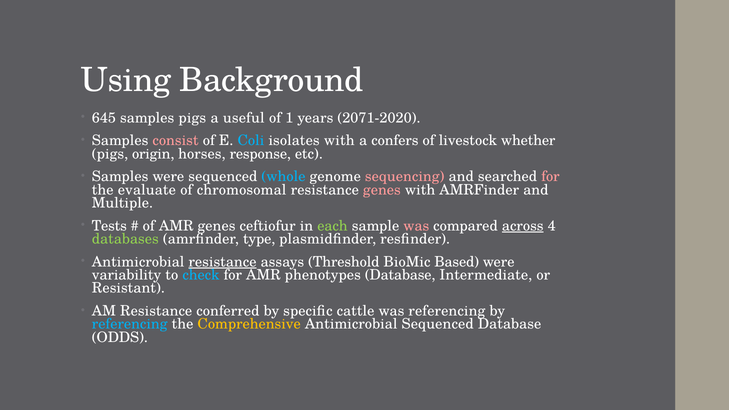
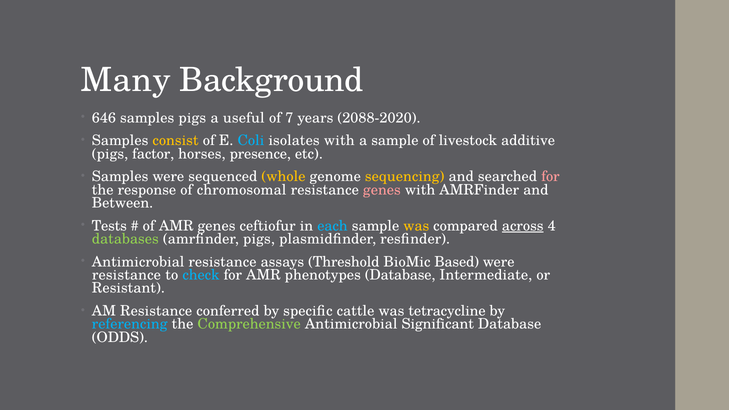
Using: Using -> Many
645: 645 -> 646
1: 1 -> 7
2071-2020: 2071-2020 -> 2088-2020
consist colour: pink -> yellow
a confers: confers -> sample
whether: whether -> additive
origin: origin -> factor
response: response -> presence
whole colour: light blue -> yellow
sequencing colour: pink -> yellow
evaluate: evaluate -> response
Multiple: Multiple -> Between
each colour: light green -> light blue
was at (416, 226) colour: pink -> yellow
amrfinder type: type -> pigs
resistance at (222, 262) underline: present -> none
variability at (127, 275): variability -> resistance
was referencing: referencing -> tetracycline
Comprehensive colour: yellow -> light green
Antimicrobial Sequenced: Sequenced -> Significant
